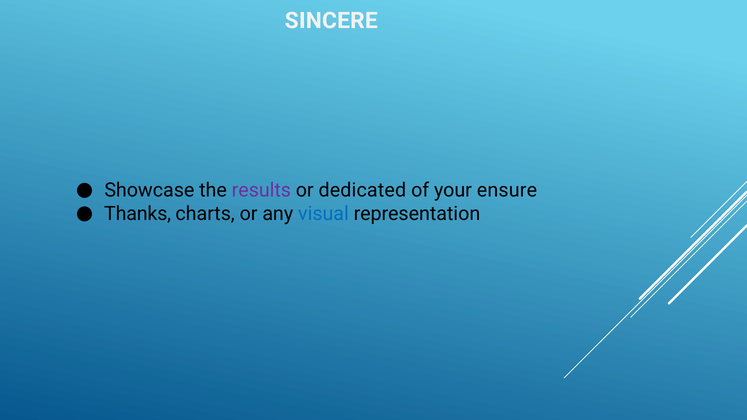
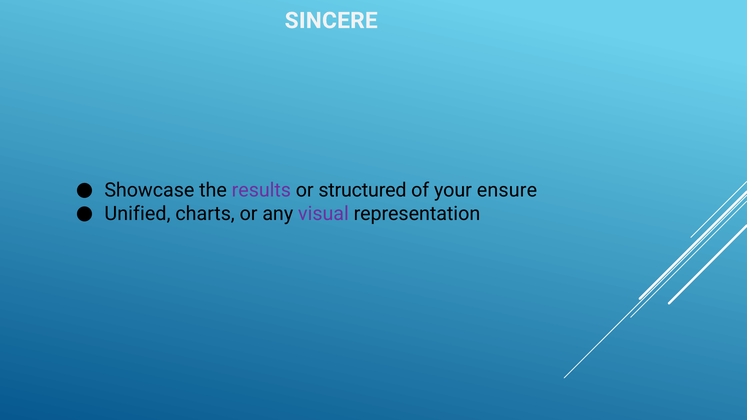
dedicated: dedicated -> structured
Thanks: Thanks -> Unified
visual colour: blue -> purple
